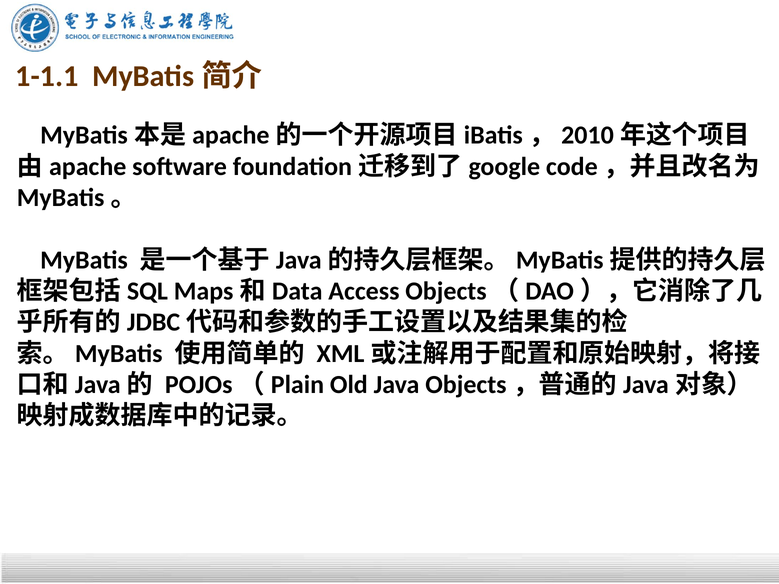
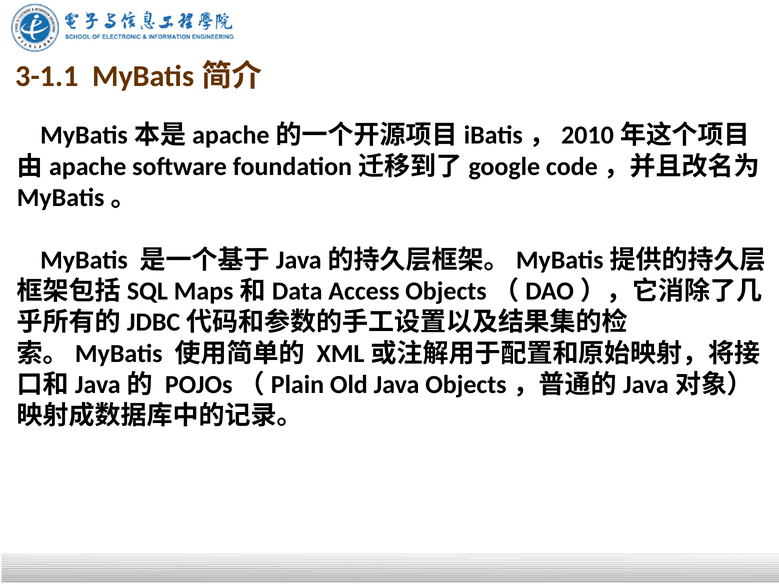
1-1.1: 1-1.1 -> 3-1.1
